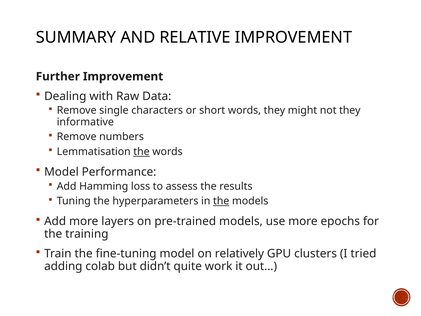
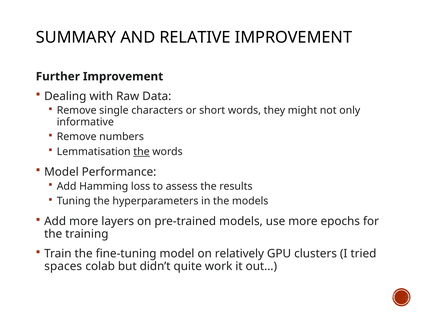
not they: they -> only
the at (221, 201) underline: present -> none
adding: adding -> spaces
